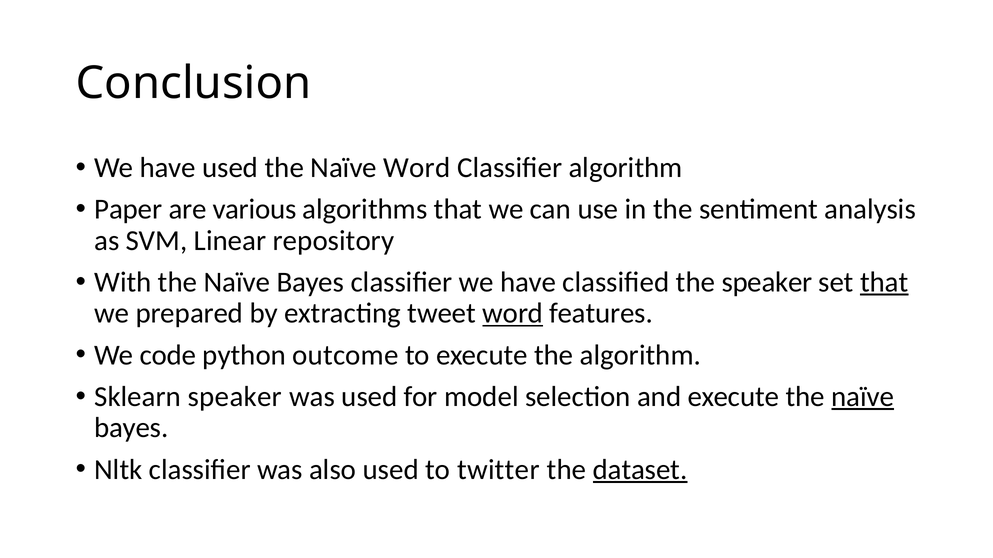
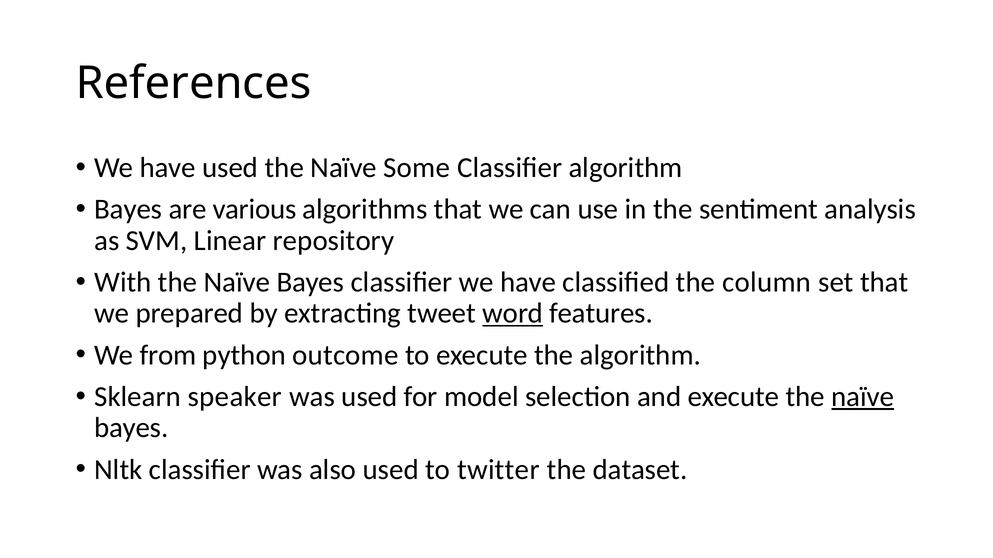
Conclusion: Conclusion -> References
Naïve Word: Word -> Some
Paper at (128, 210): Paper -> Bayes
the speaker: speaker -> column
that at (884, 282) underline: present -> none
code: code -> from
dataset underline: present -> none
